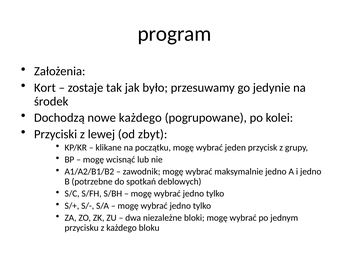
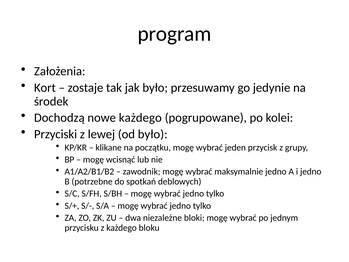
od zbyt: zbyt -> było
